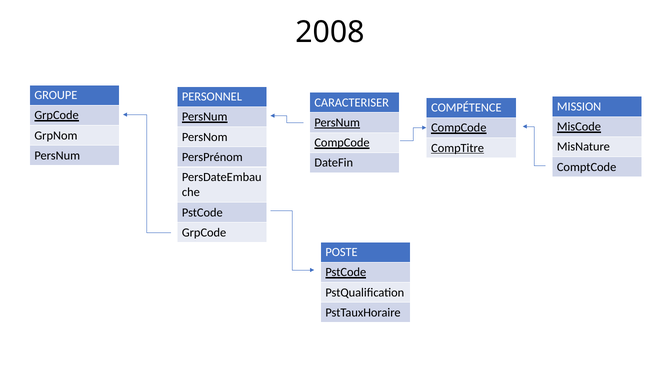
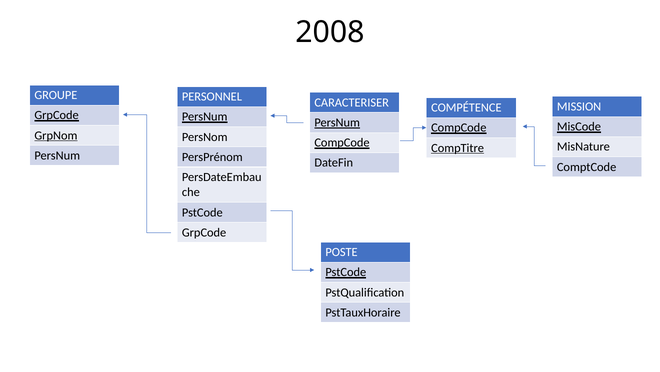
GrpNom underline: none -> present
